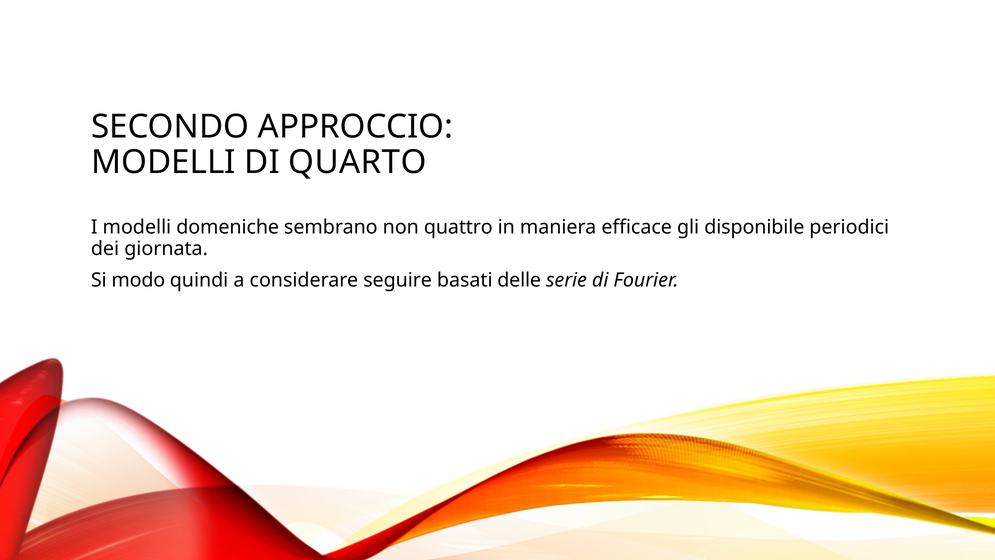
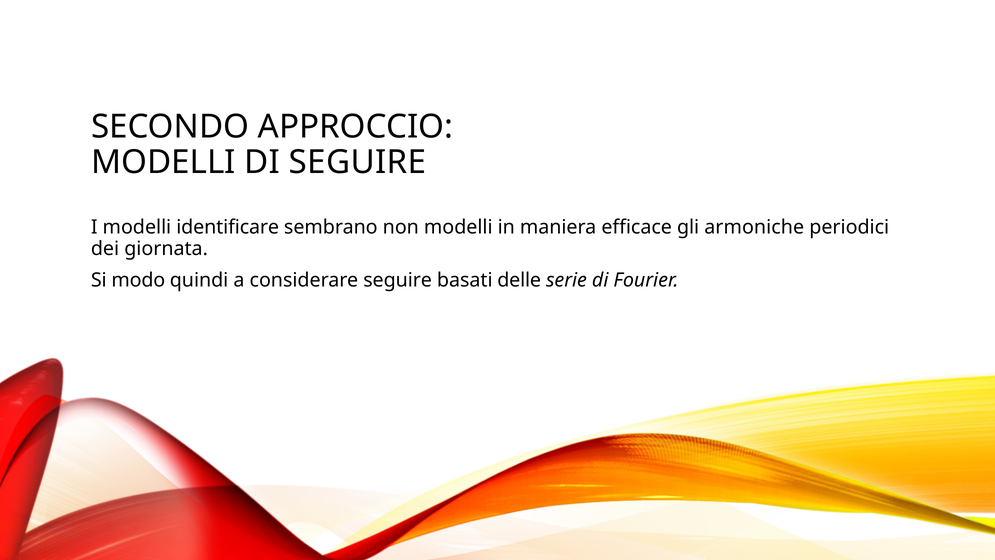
DI QUARTO: QUARTO -> SEGUIRE
domeniche: domeniche -> identificare
non quattro: quattro -> modelli
disponibile: disponibile -> armoniche
